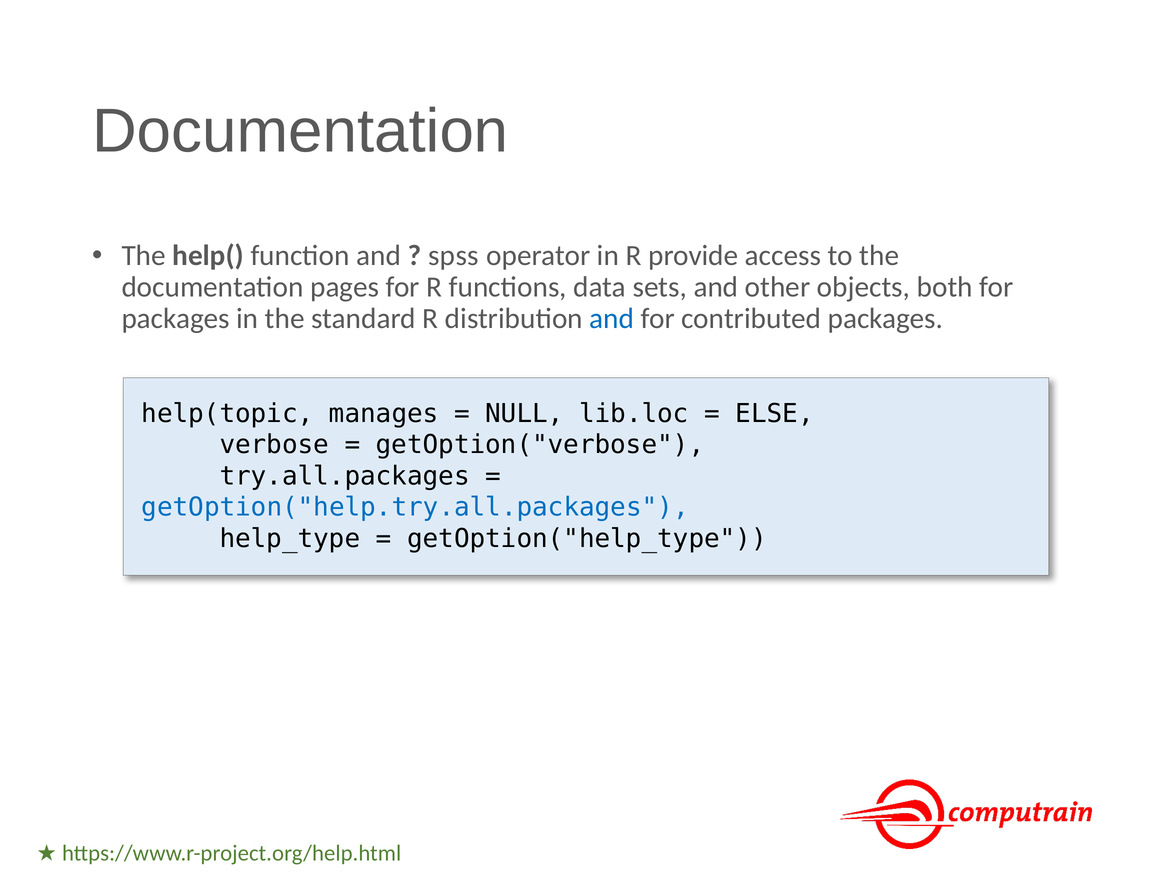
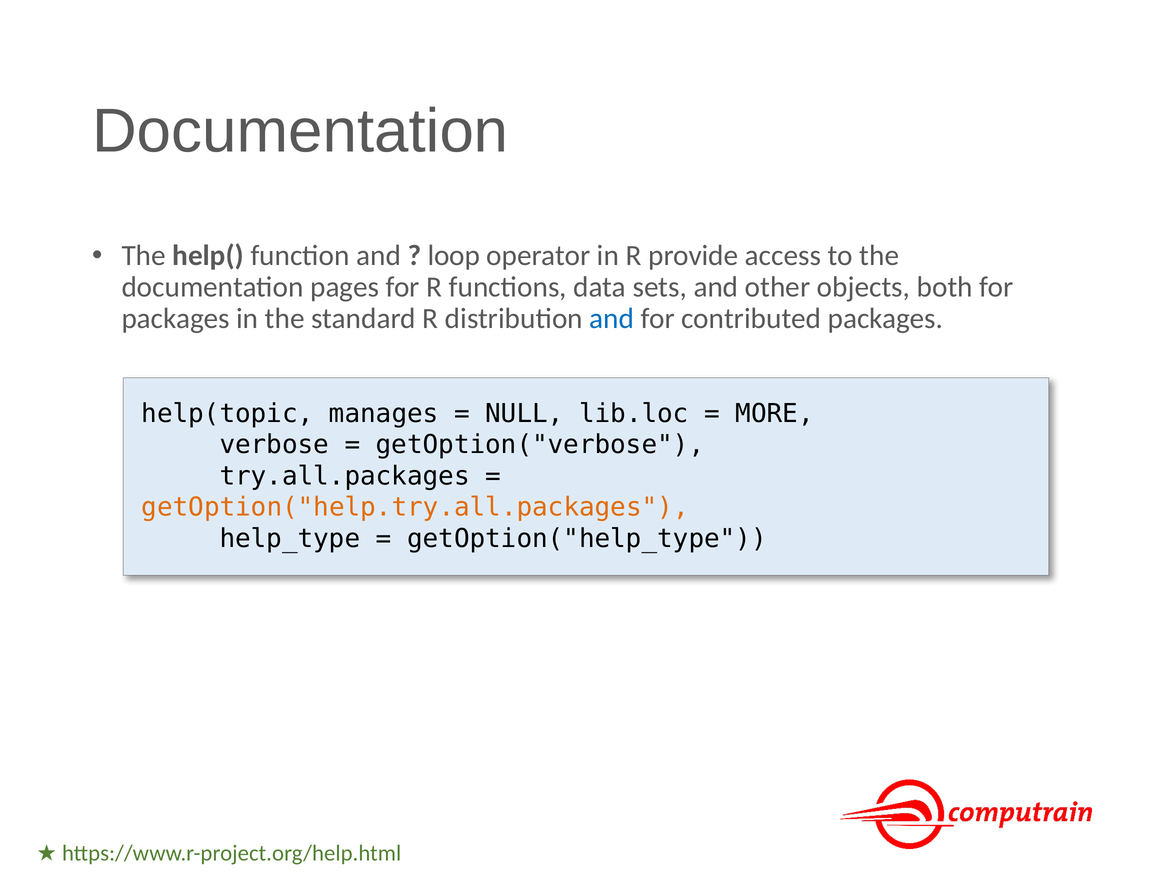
spss: spss -> loop
ELSE: ELSE -> MORE
getOption("help.try.all.packages colour: blue -> orange
